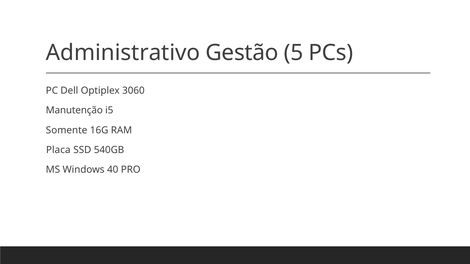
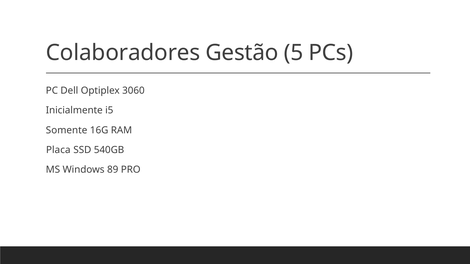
Administrativo: Administrativo -> Colaboradores
Manutenção: Manutenção -> Inicialmente
40: 40 -> 89
